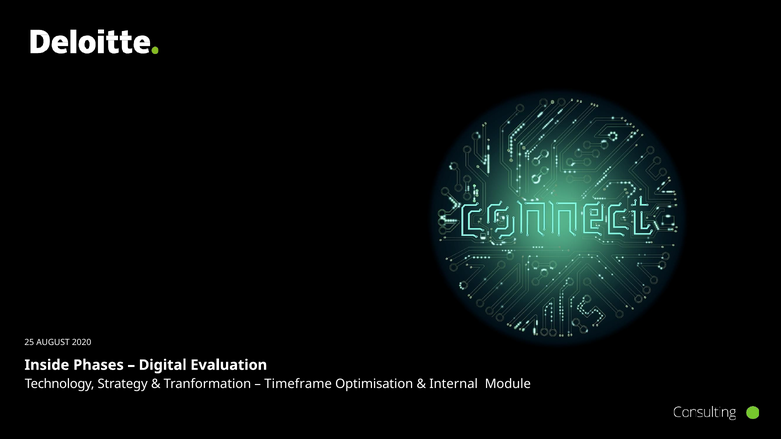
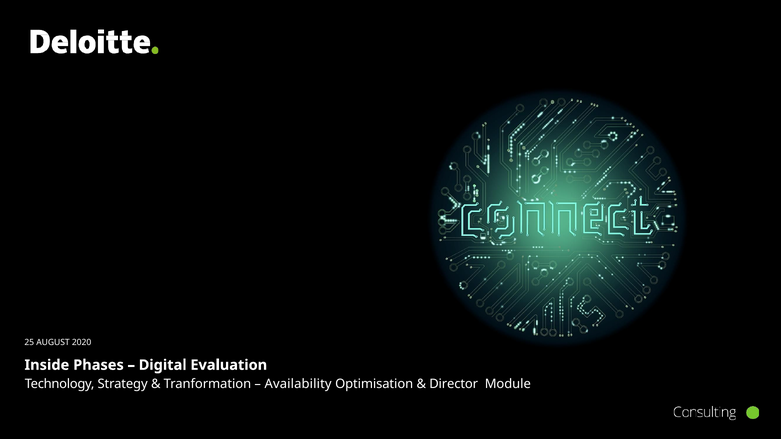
Timeframe: Timeframe -> Availability
Internal: Internal -> Director
